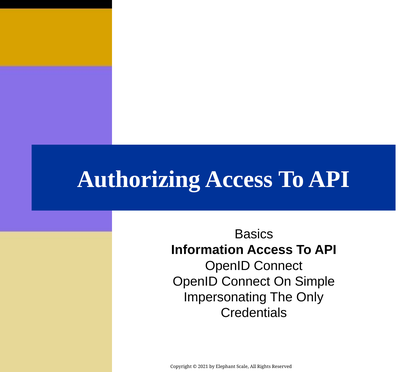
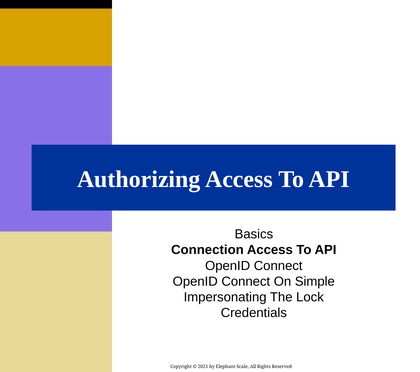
Information: Information -> Connection
Only: Only -> Lock
